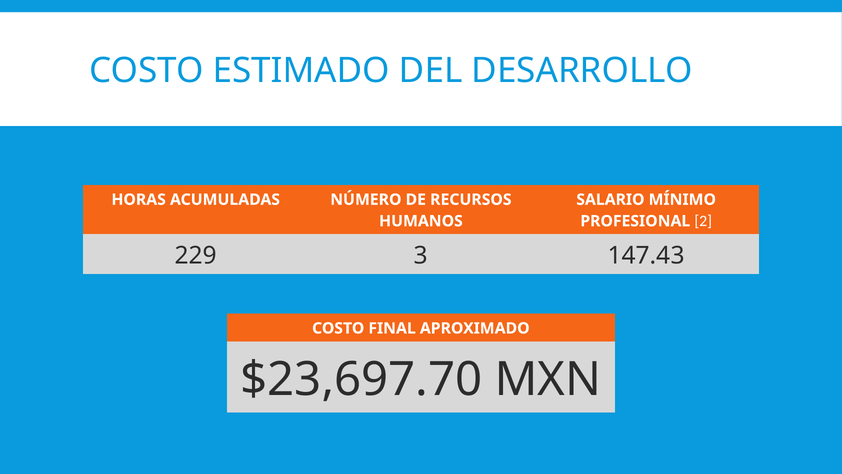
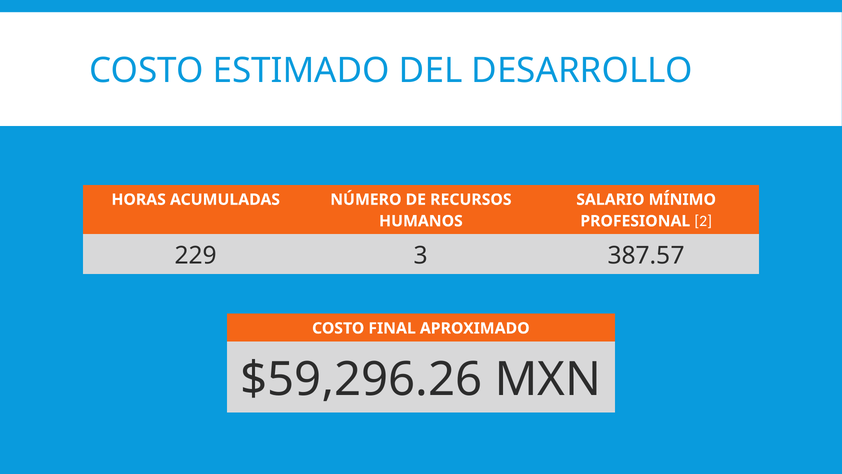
147.43: 147.43 -> 387.57
$23,697.70: $23,697.70 -> $59,296.26
